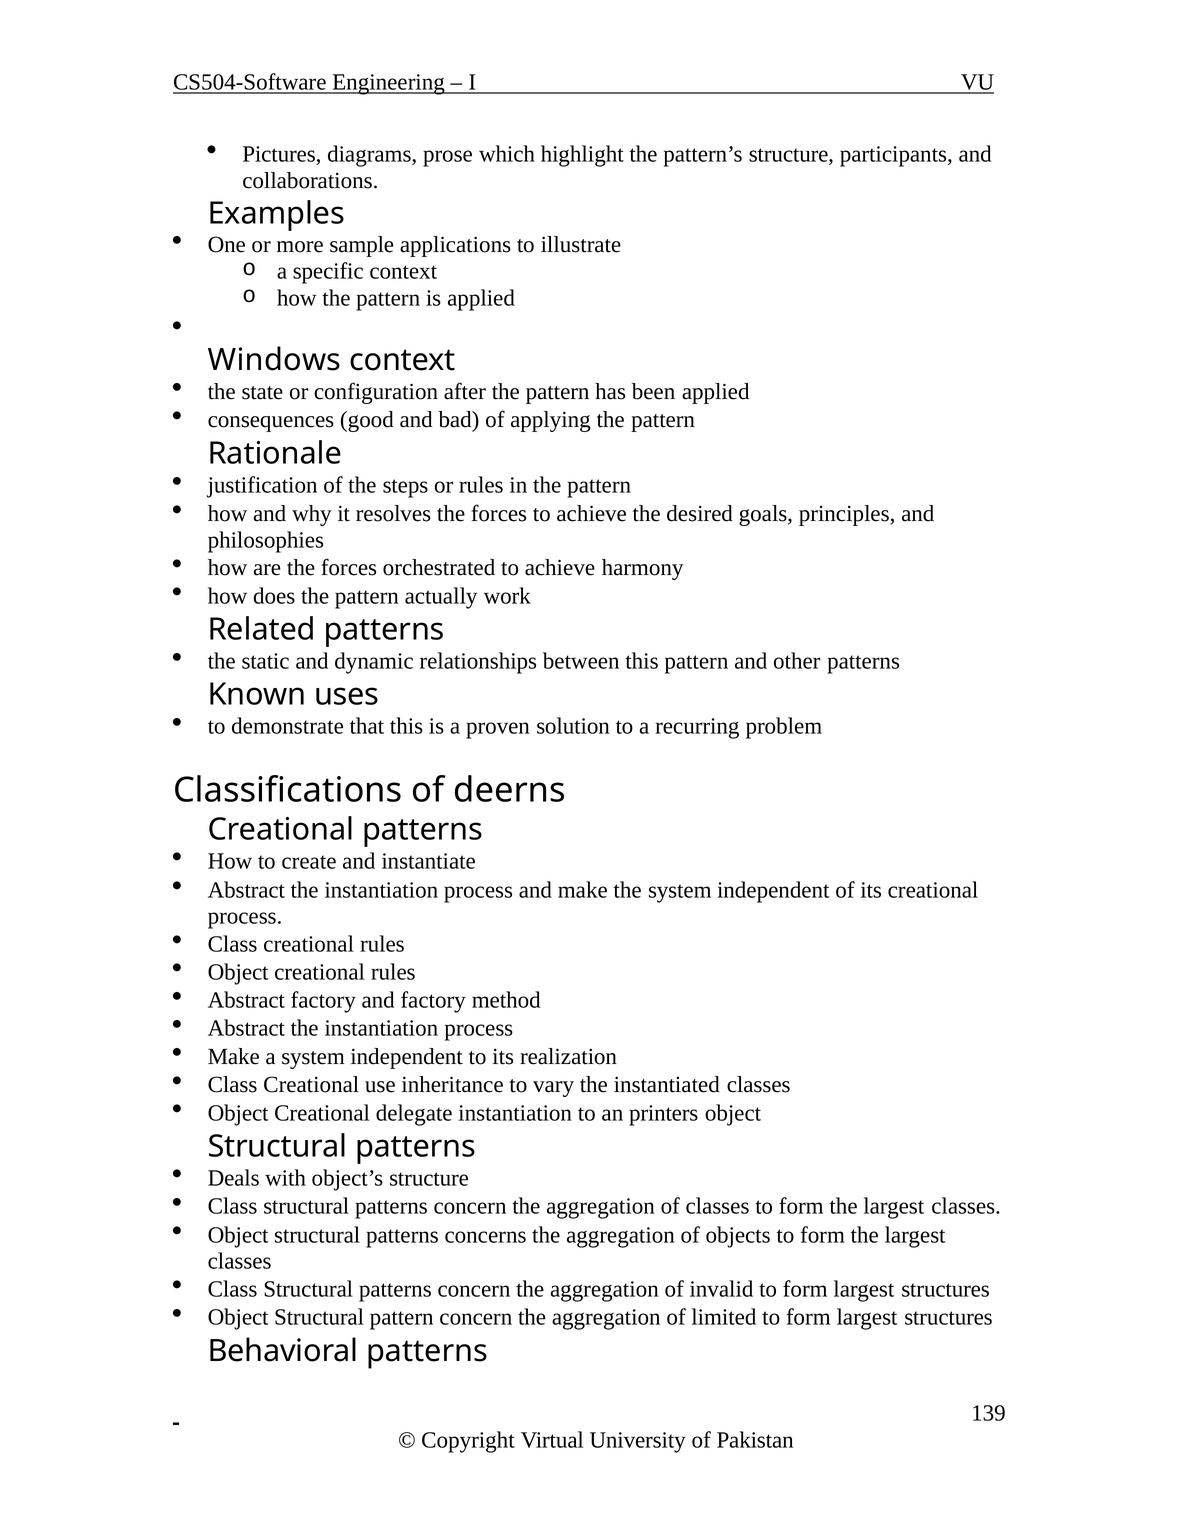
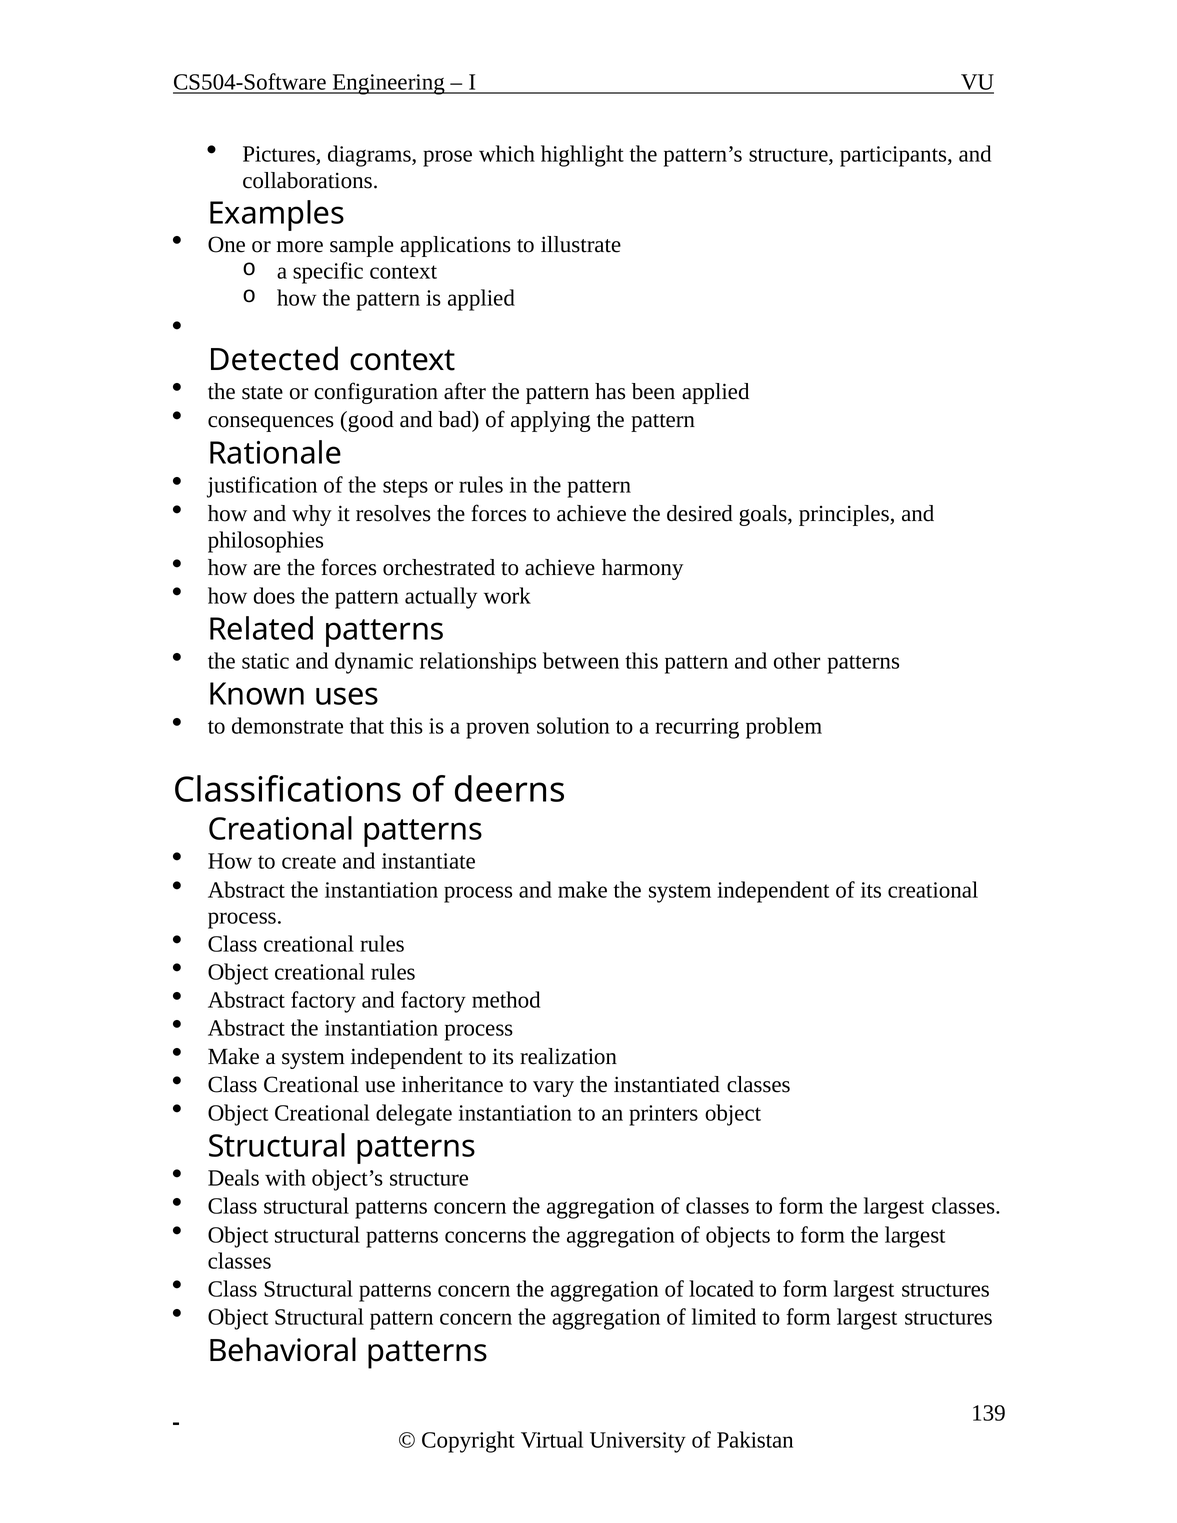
Windows: Windows -> Detected
invalid: invalid -> located
